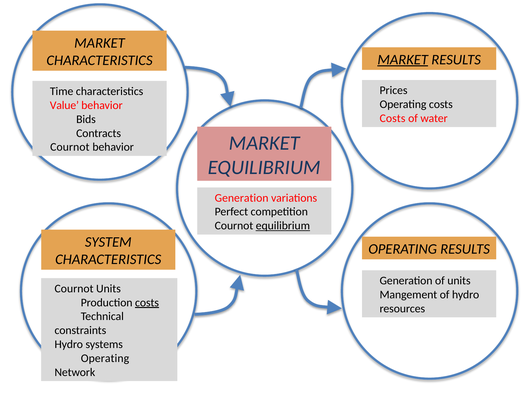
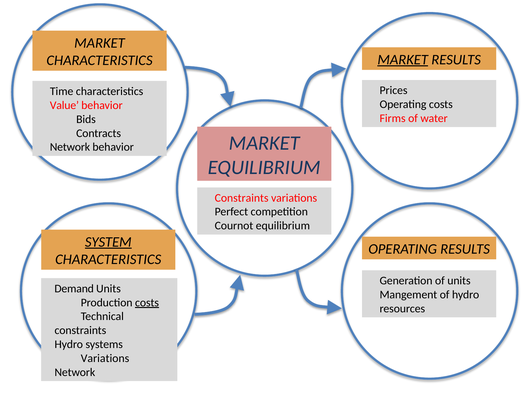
Costs at (393, 118): Costs -> Firms
Cournot at (70, 147): Cournot -> Network
Generation at (242, 198): Generation -> Constraints
equilibrium at (283, 226) underline: present -> none
SYSTEM underline: none -> present
Cournot at (74, 289): Cournot -> Demand
Operating at (105, 358): Operating -> Variations
